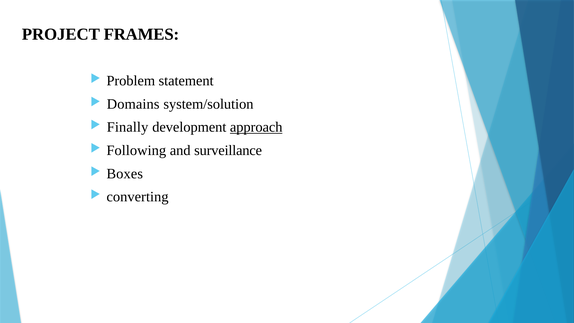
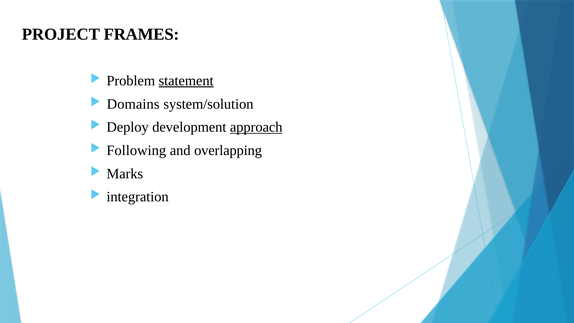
statement underline: none -> present
Finally: Finally -> Deploy
surveillance: surveillance -> overlapping
Boxes: Boxes -> Marks
converting: converting -> integration
